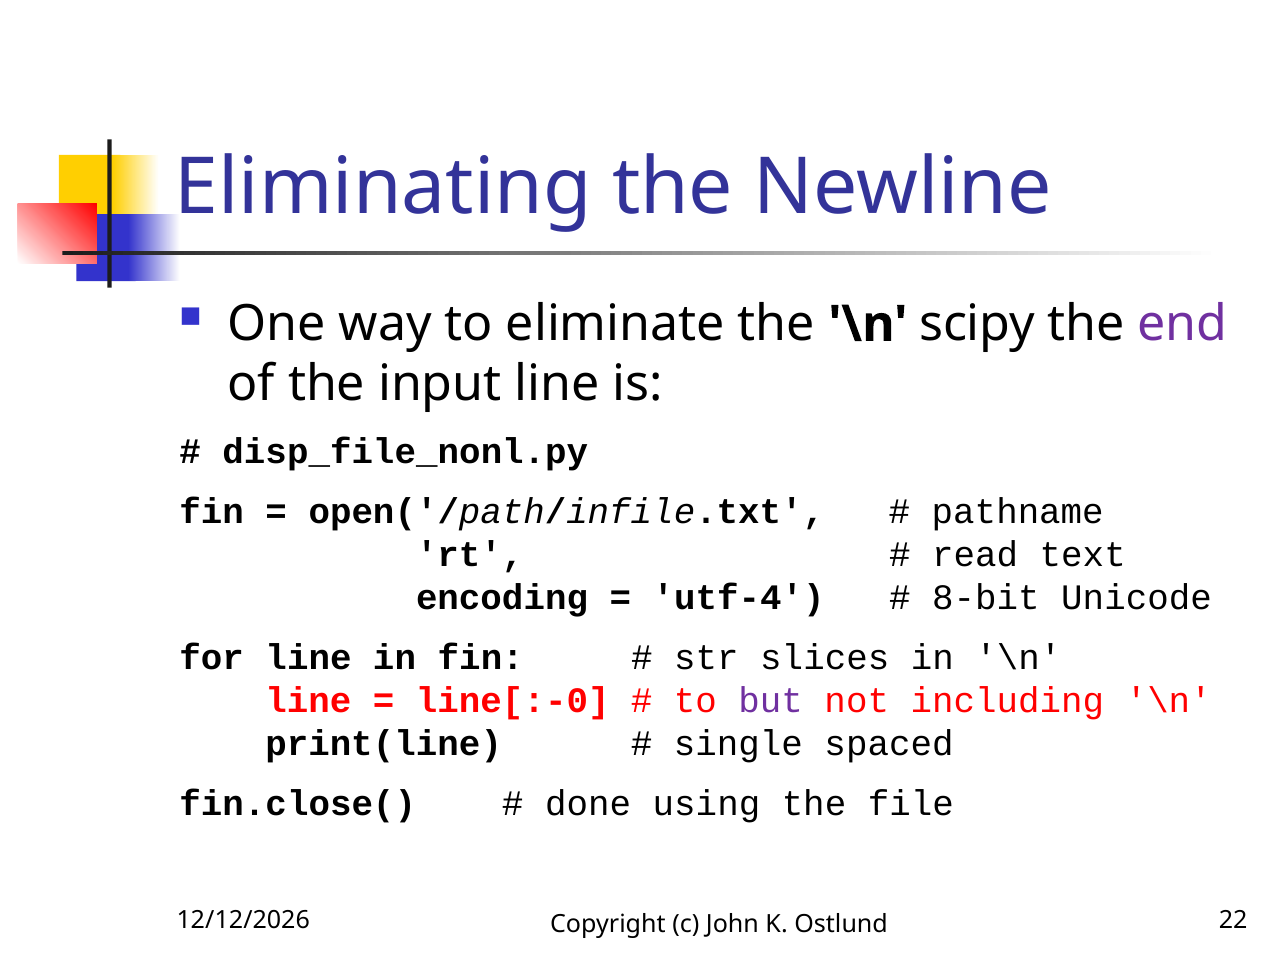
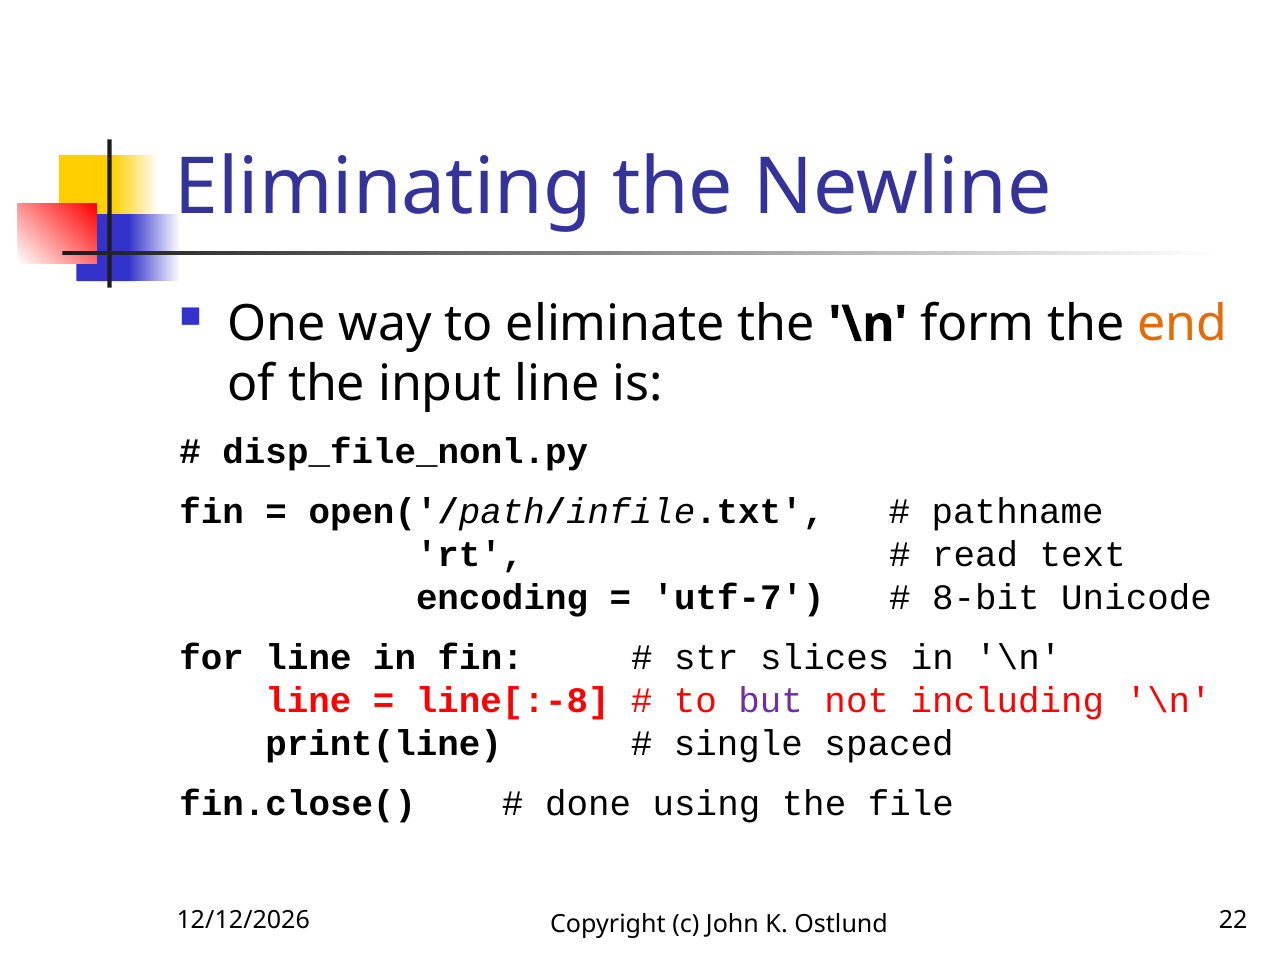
scipy: scipy -> form
end colour: purple -> orange
utf-4: utf-4 -> utf-7
line[:-0: line[:-0 -> line[:-8
